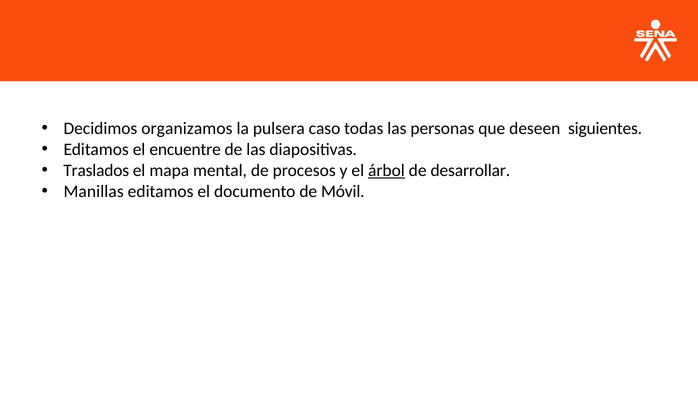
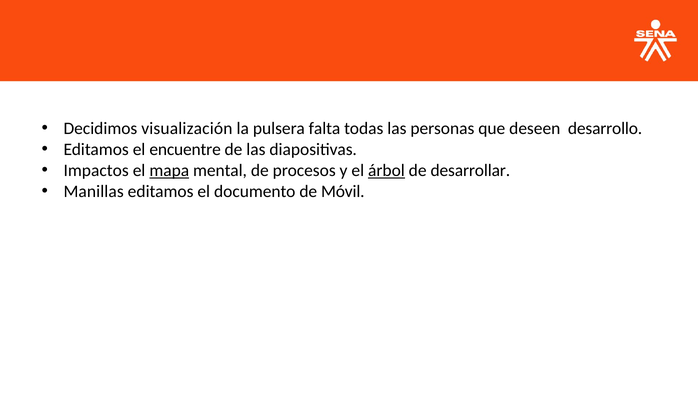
organizamos: organizamos -> visualización
caso: caso -> falta
siguientes: siguientes -> desarrollo
Traslados: Traslados -> Impactos
mapa underline: none -> present
